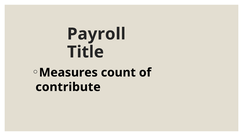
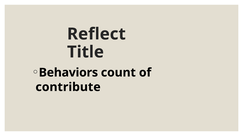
Payroll: Payroll -> Reflect
Measures: Measures -> Behaviors
